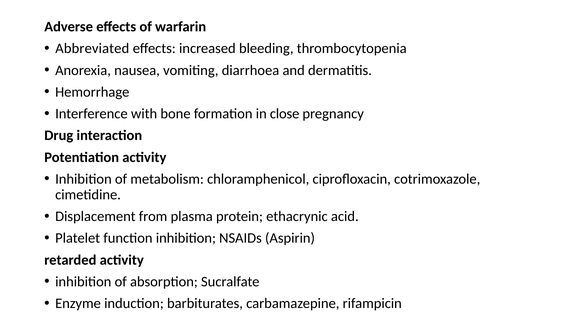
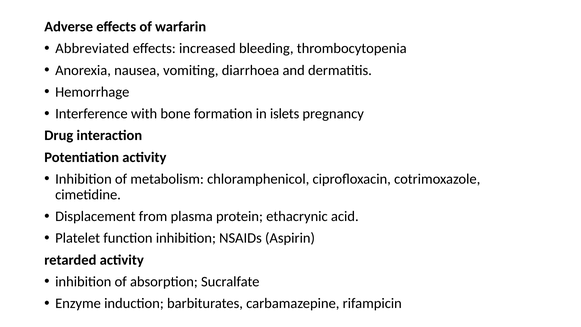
close: close -> islets
